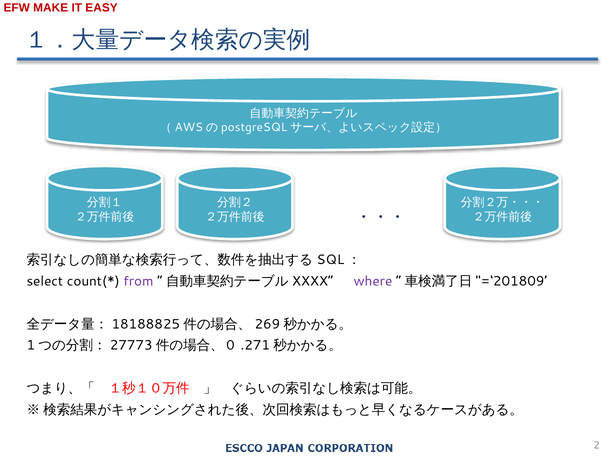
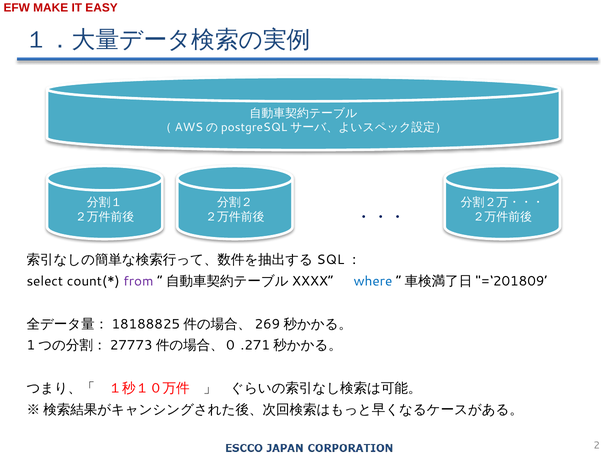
where colour: purple -> blue
